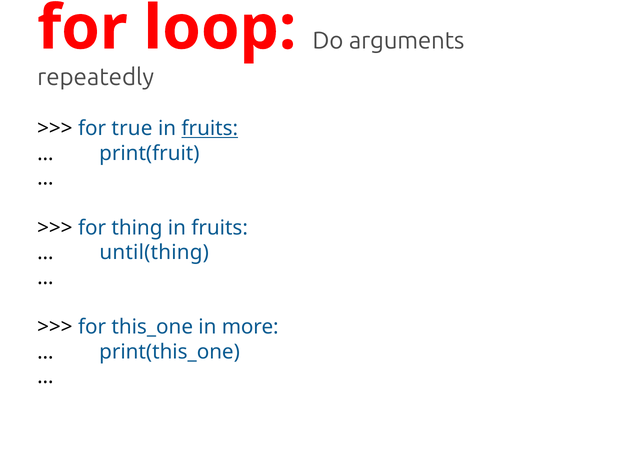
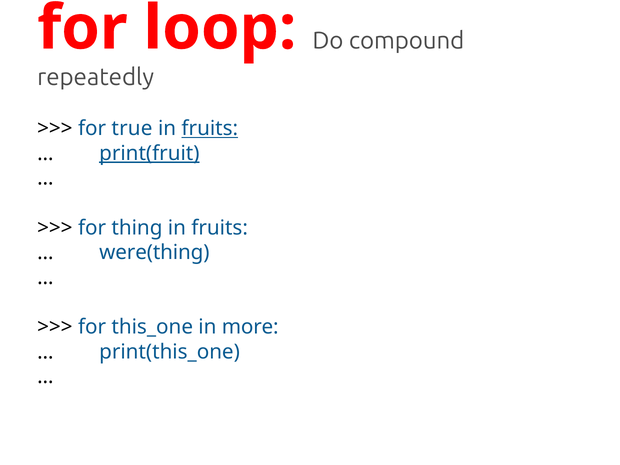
arguments: arguments -> compound
print(fruit underline: none -> present
until(thing: until(thing -> were(thing
